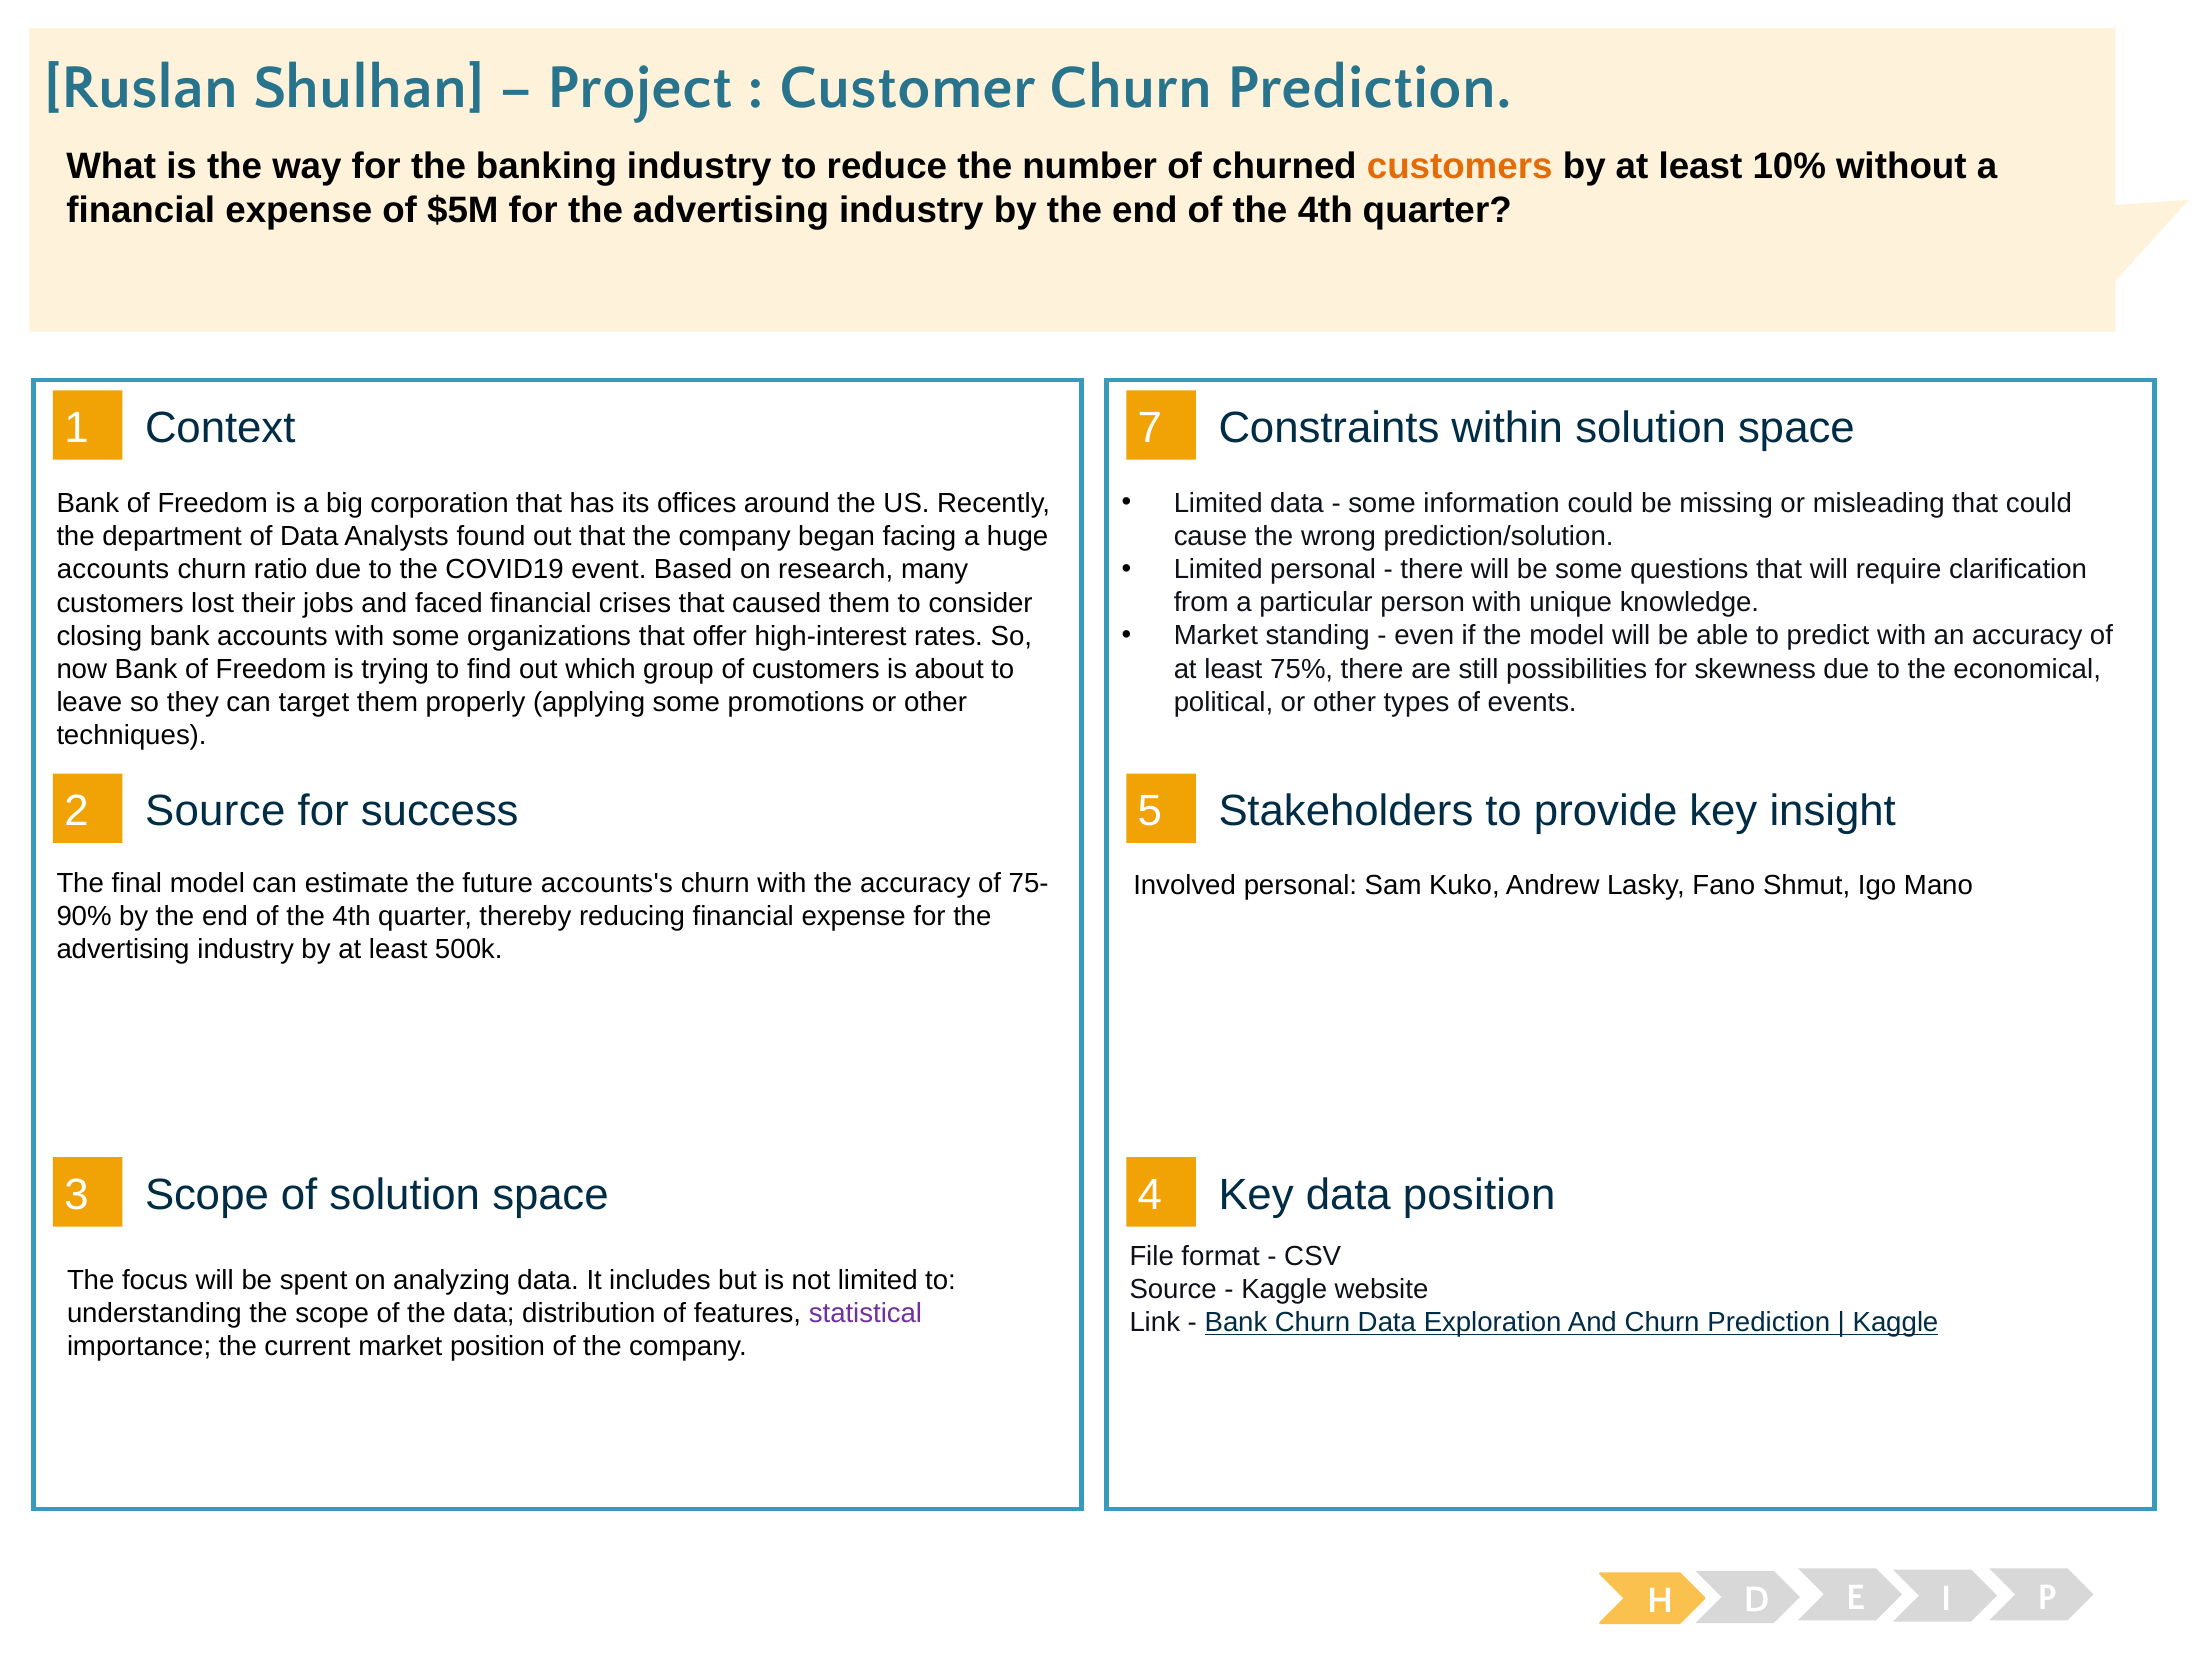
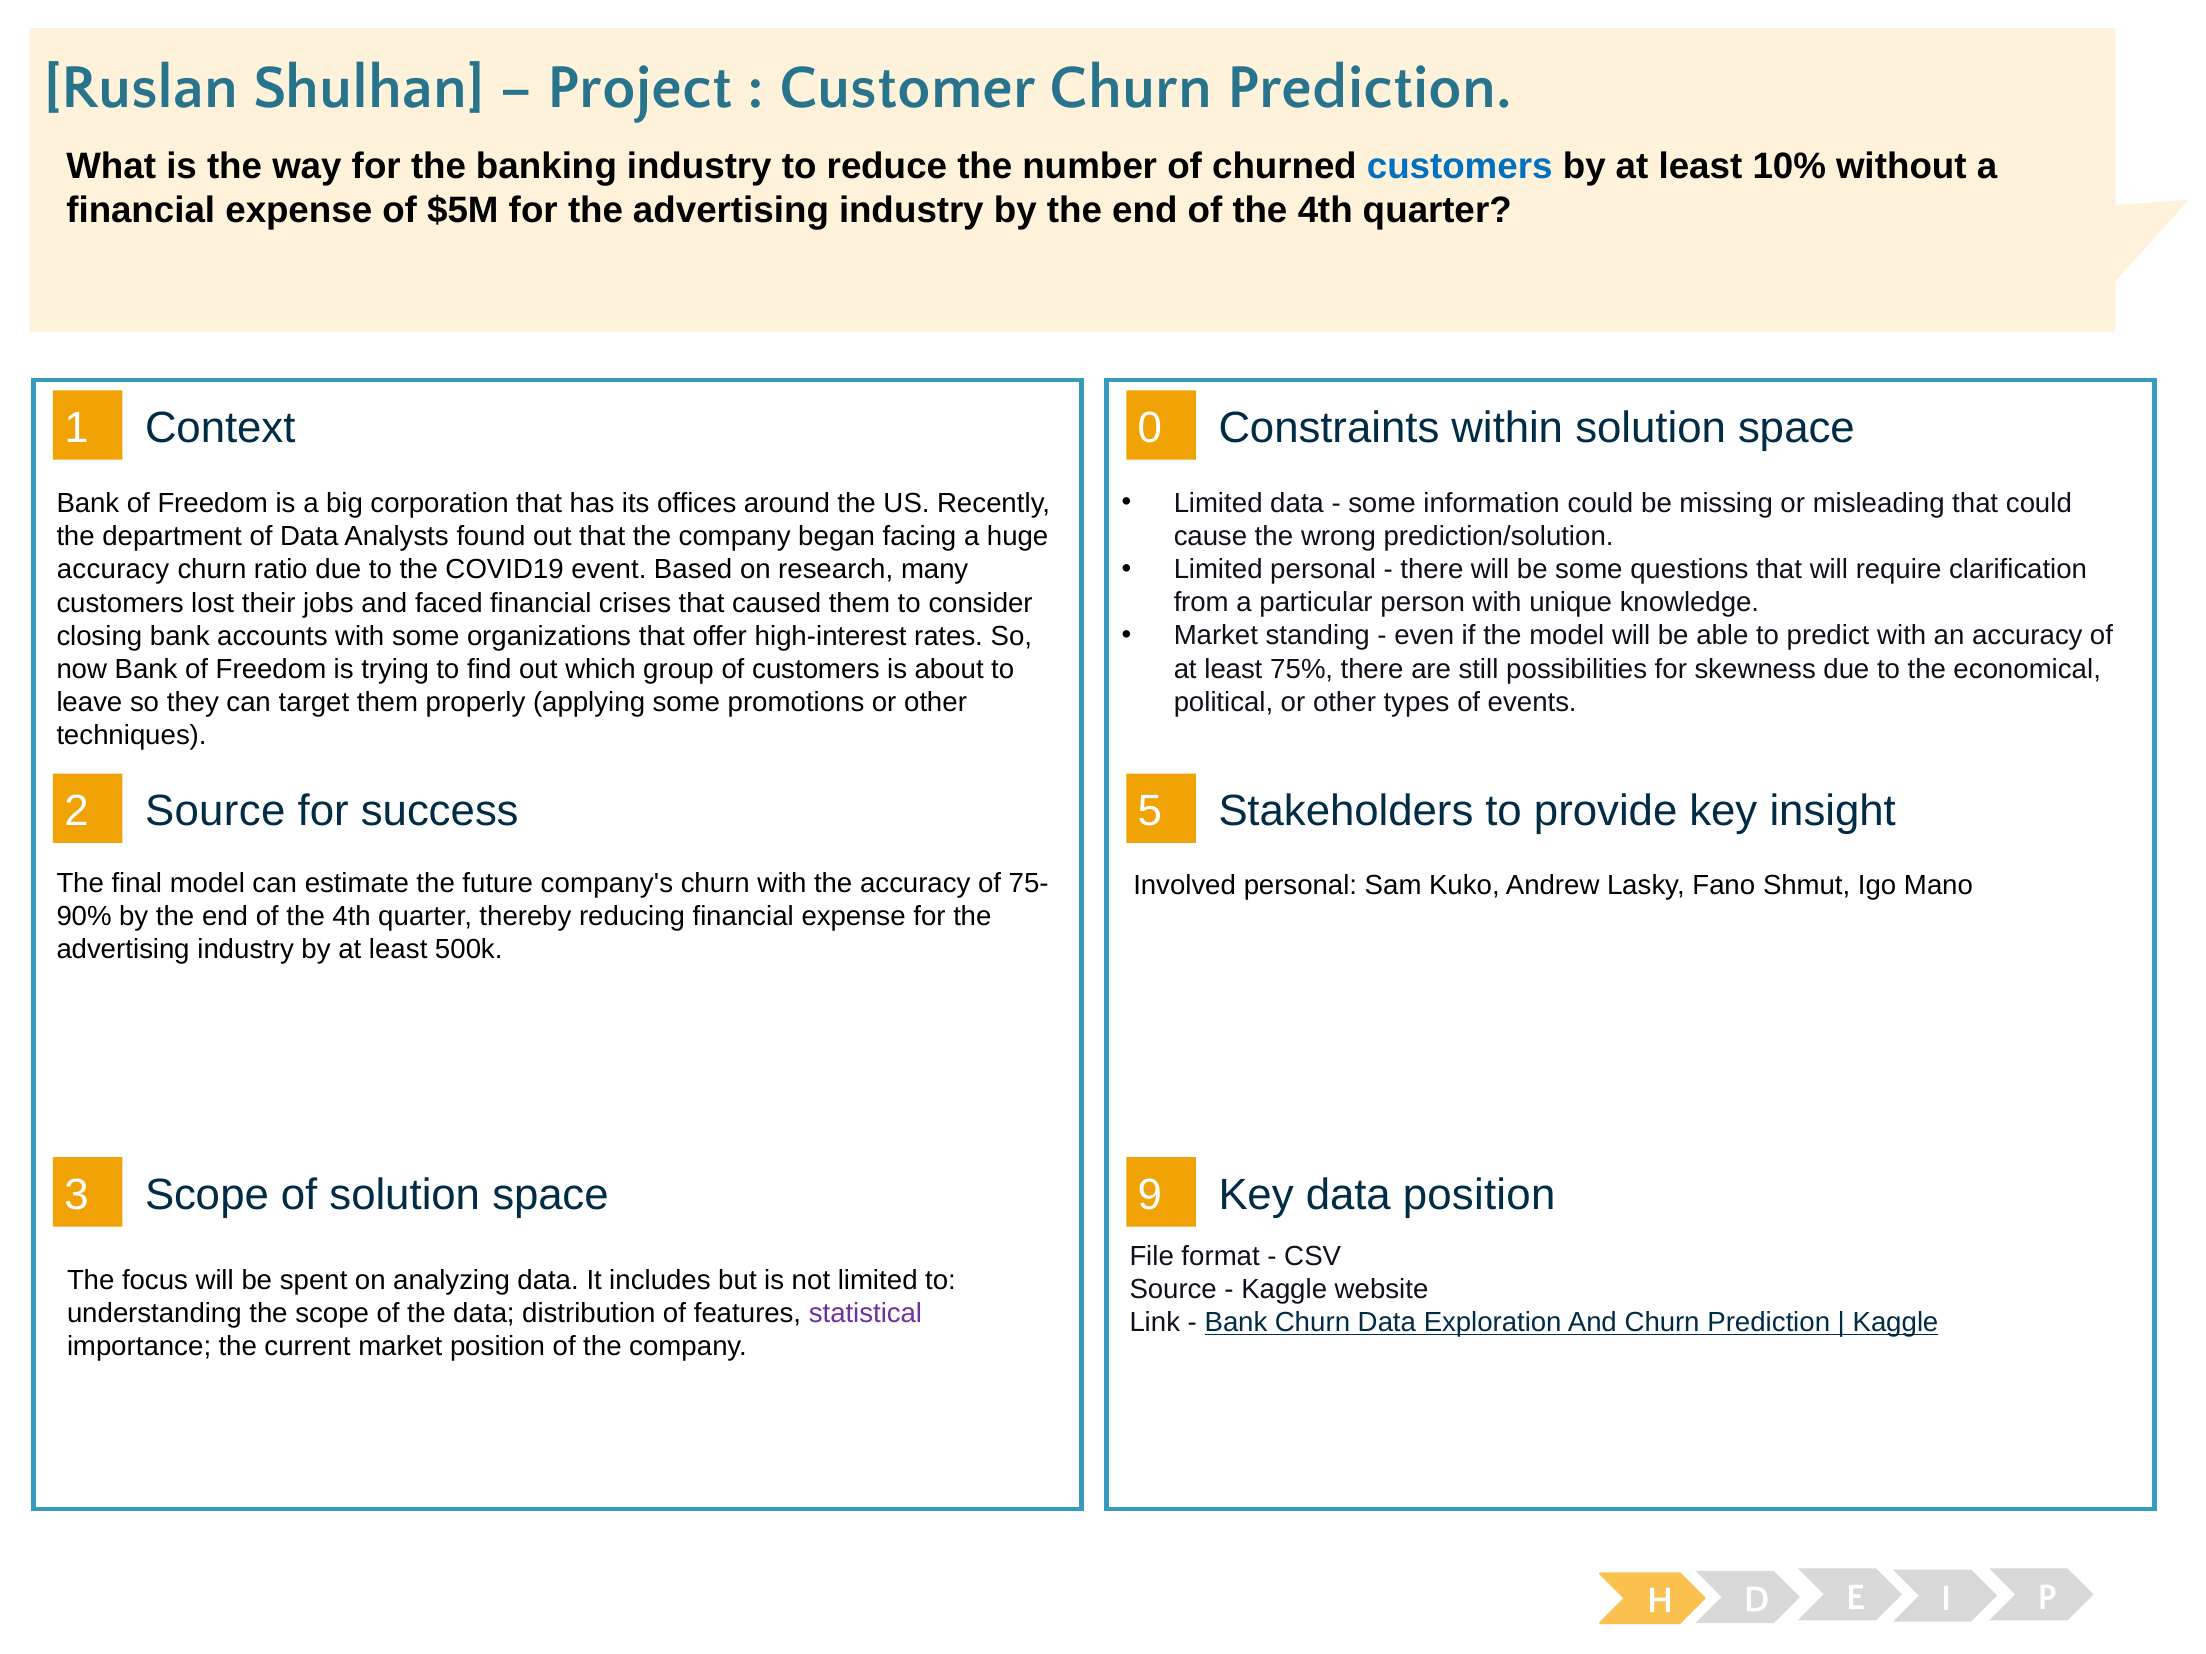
customers at (1460, 166) colour: orange -> blue
7: 7 -> 0
accounts at (113, 570): accounts -> accuracy
accounts's: accounts's -> company's
4: 4 -> 9
